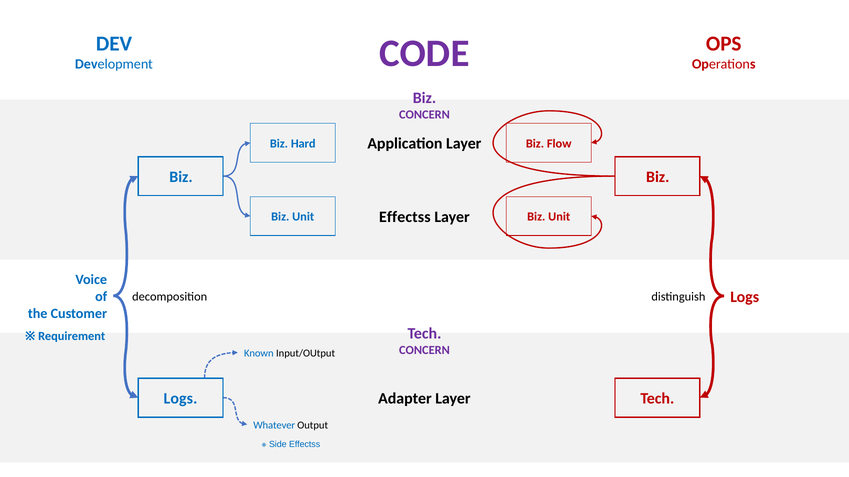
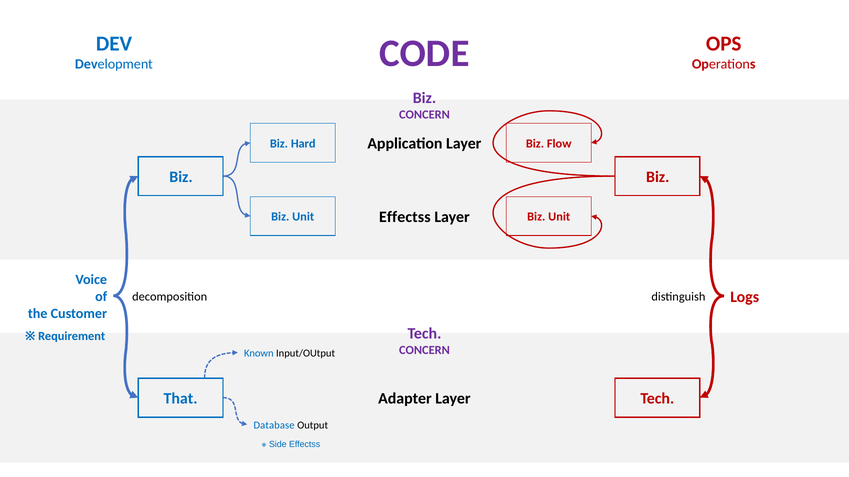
Logs at (181, 399): Logs -> That
Whatever: Whatever -> Database
